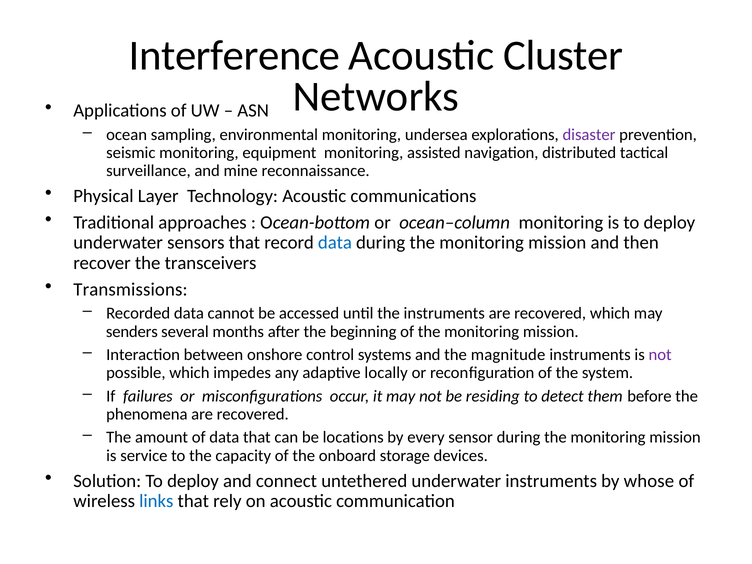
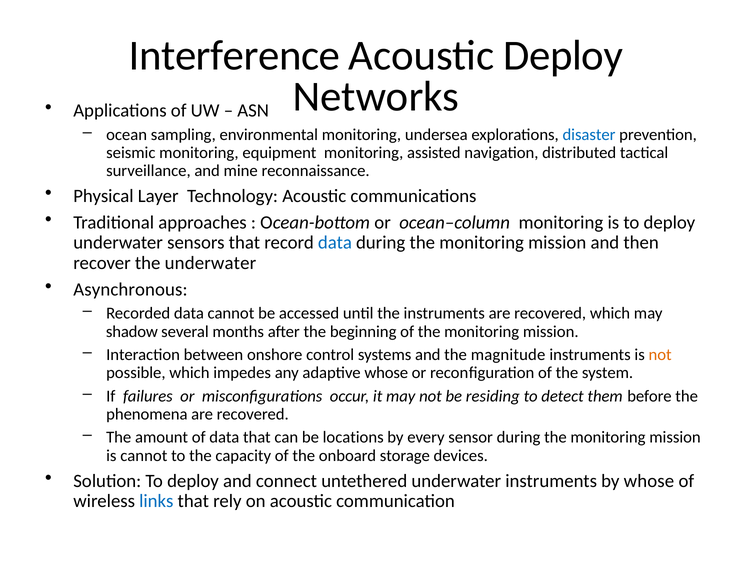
Acoustic Cluster: Cluster -> Deploy
disaster colour: purple -> blue
the transceivers: transceivers -> underwater
Transmissions: Transmissions -> Asynchronous
senders: senders -> shadow
not at (660, 355) colour: purple -> orange
adaptive locally: locally -> whose
is service: service -> cannot
